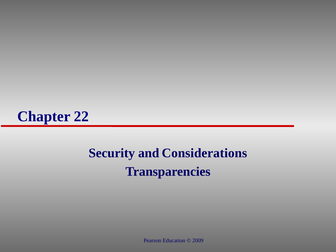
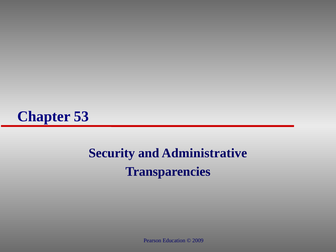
22: 22 -> 53
Considerations: Considerations -> Administrative
